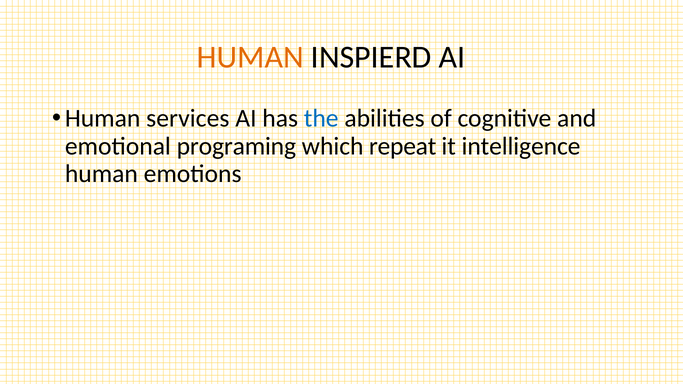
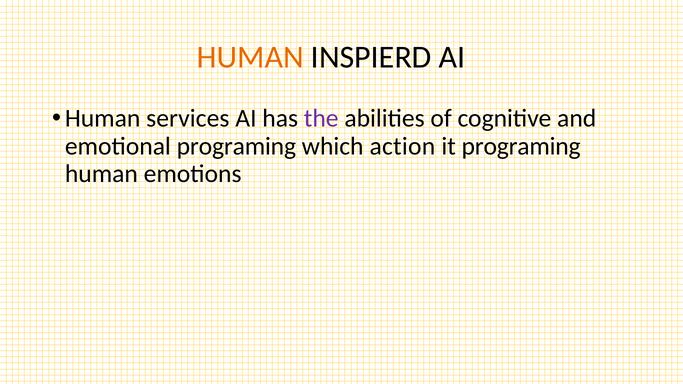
the colour: blue -> purple
repeat: repeat -> action
it intelligence: intelligence -> programing
